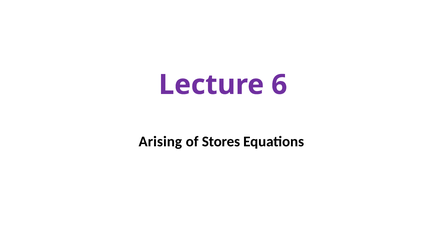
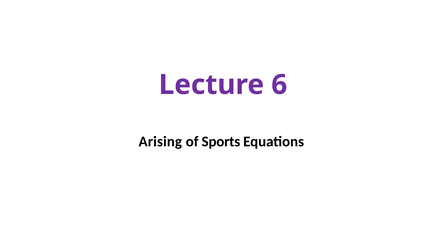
Stores: Stores -> Sports
